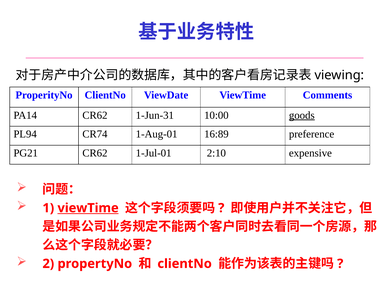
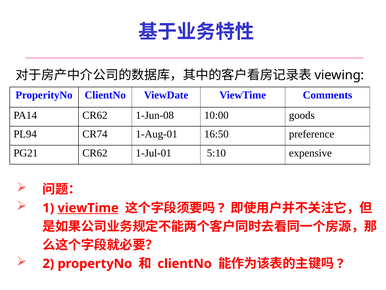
1-Jun-31: 1-Jun-31 -> 1-Jun-08
goods underline: present -> none
16:89: 16:89 -> 16:50
2:10: 2:10 -> 5:10
